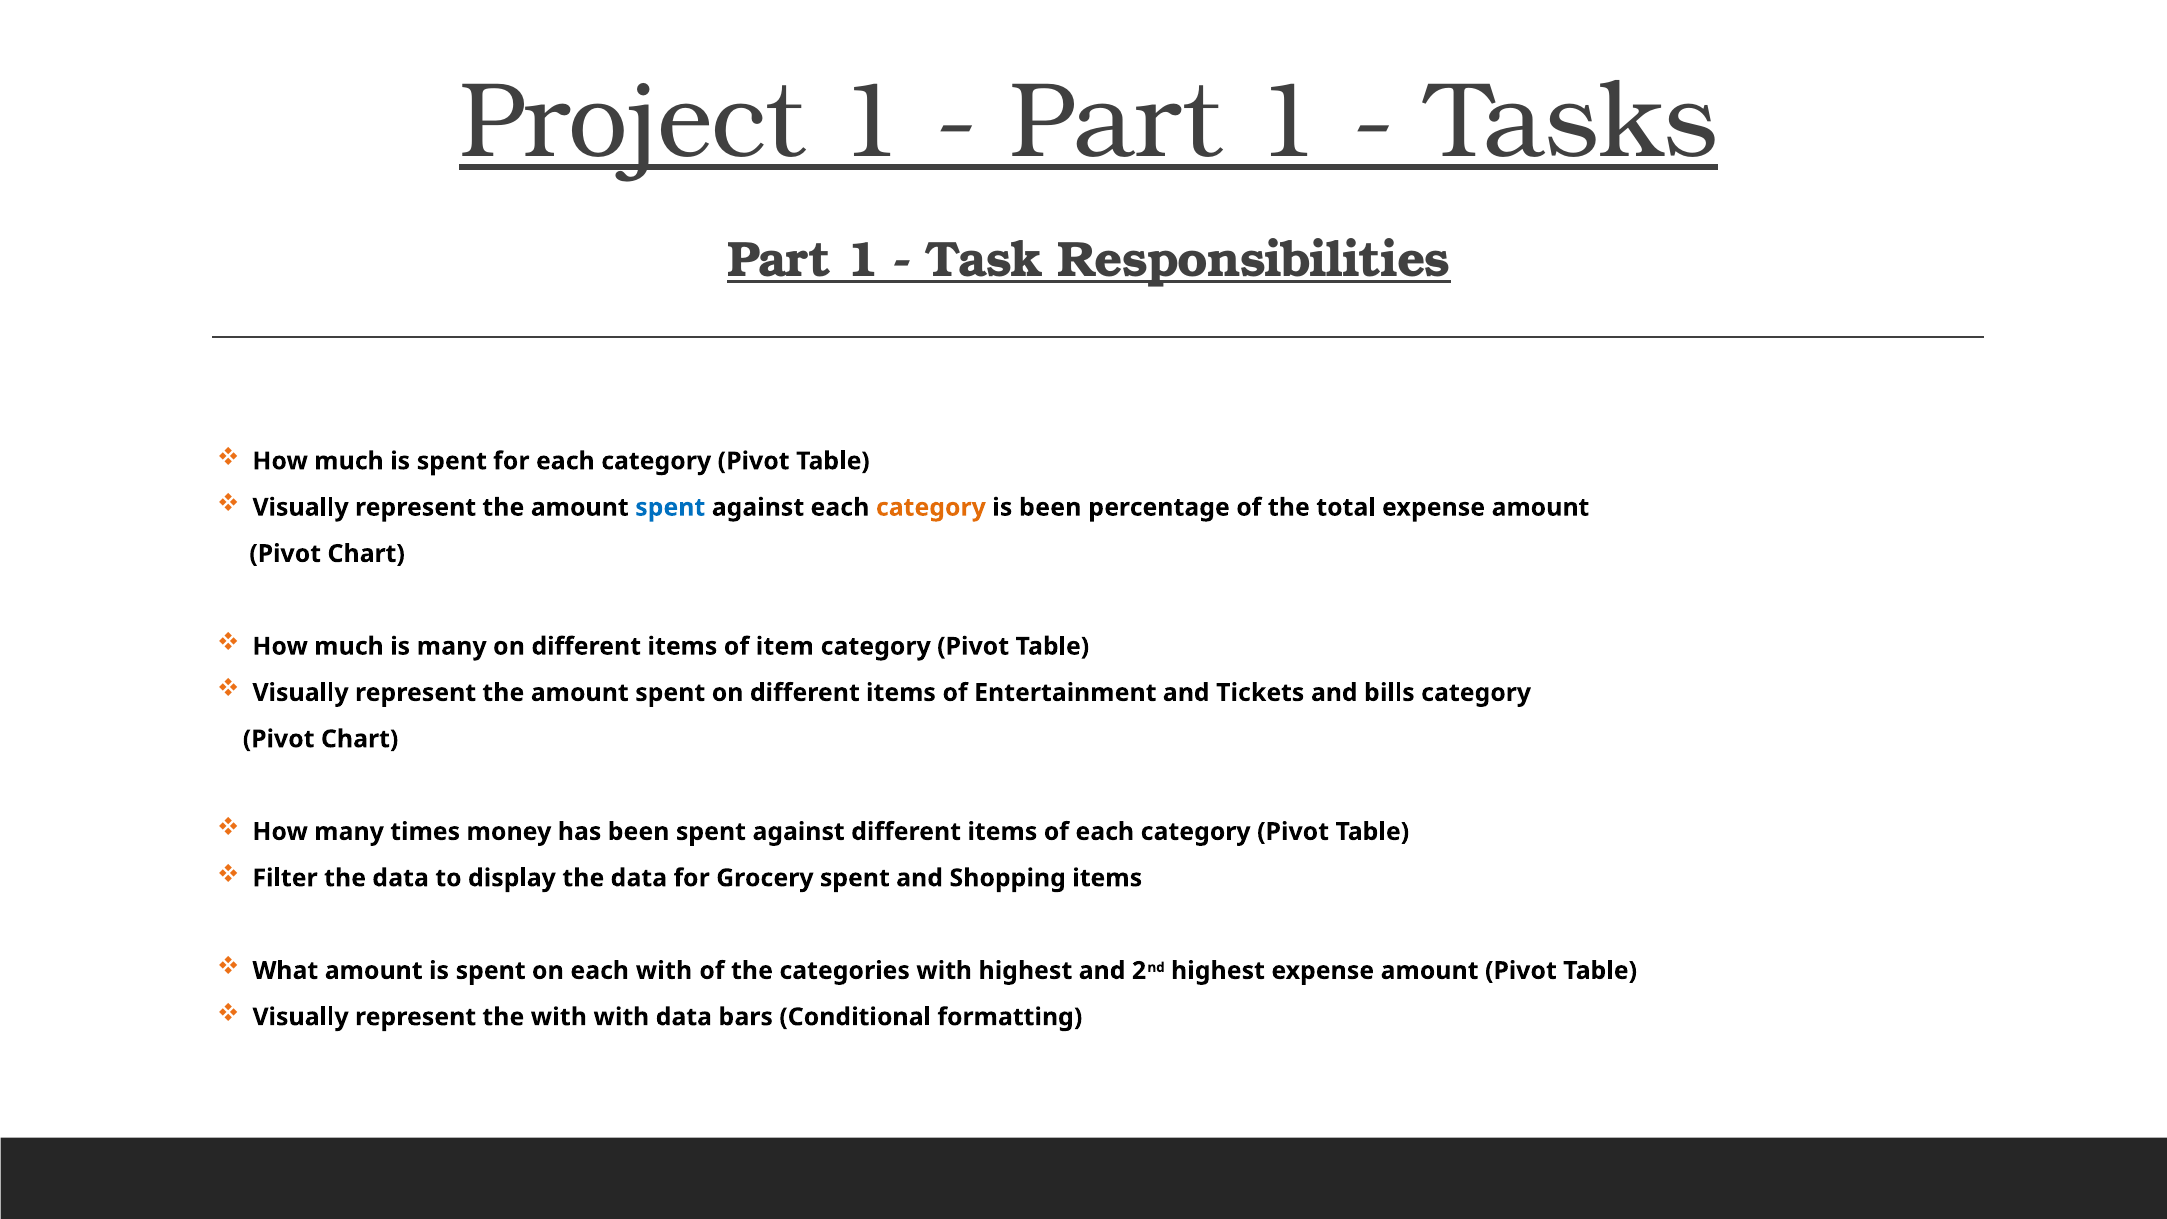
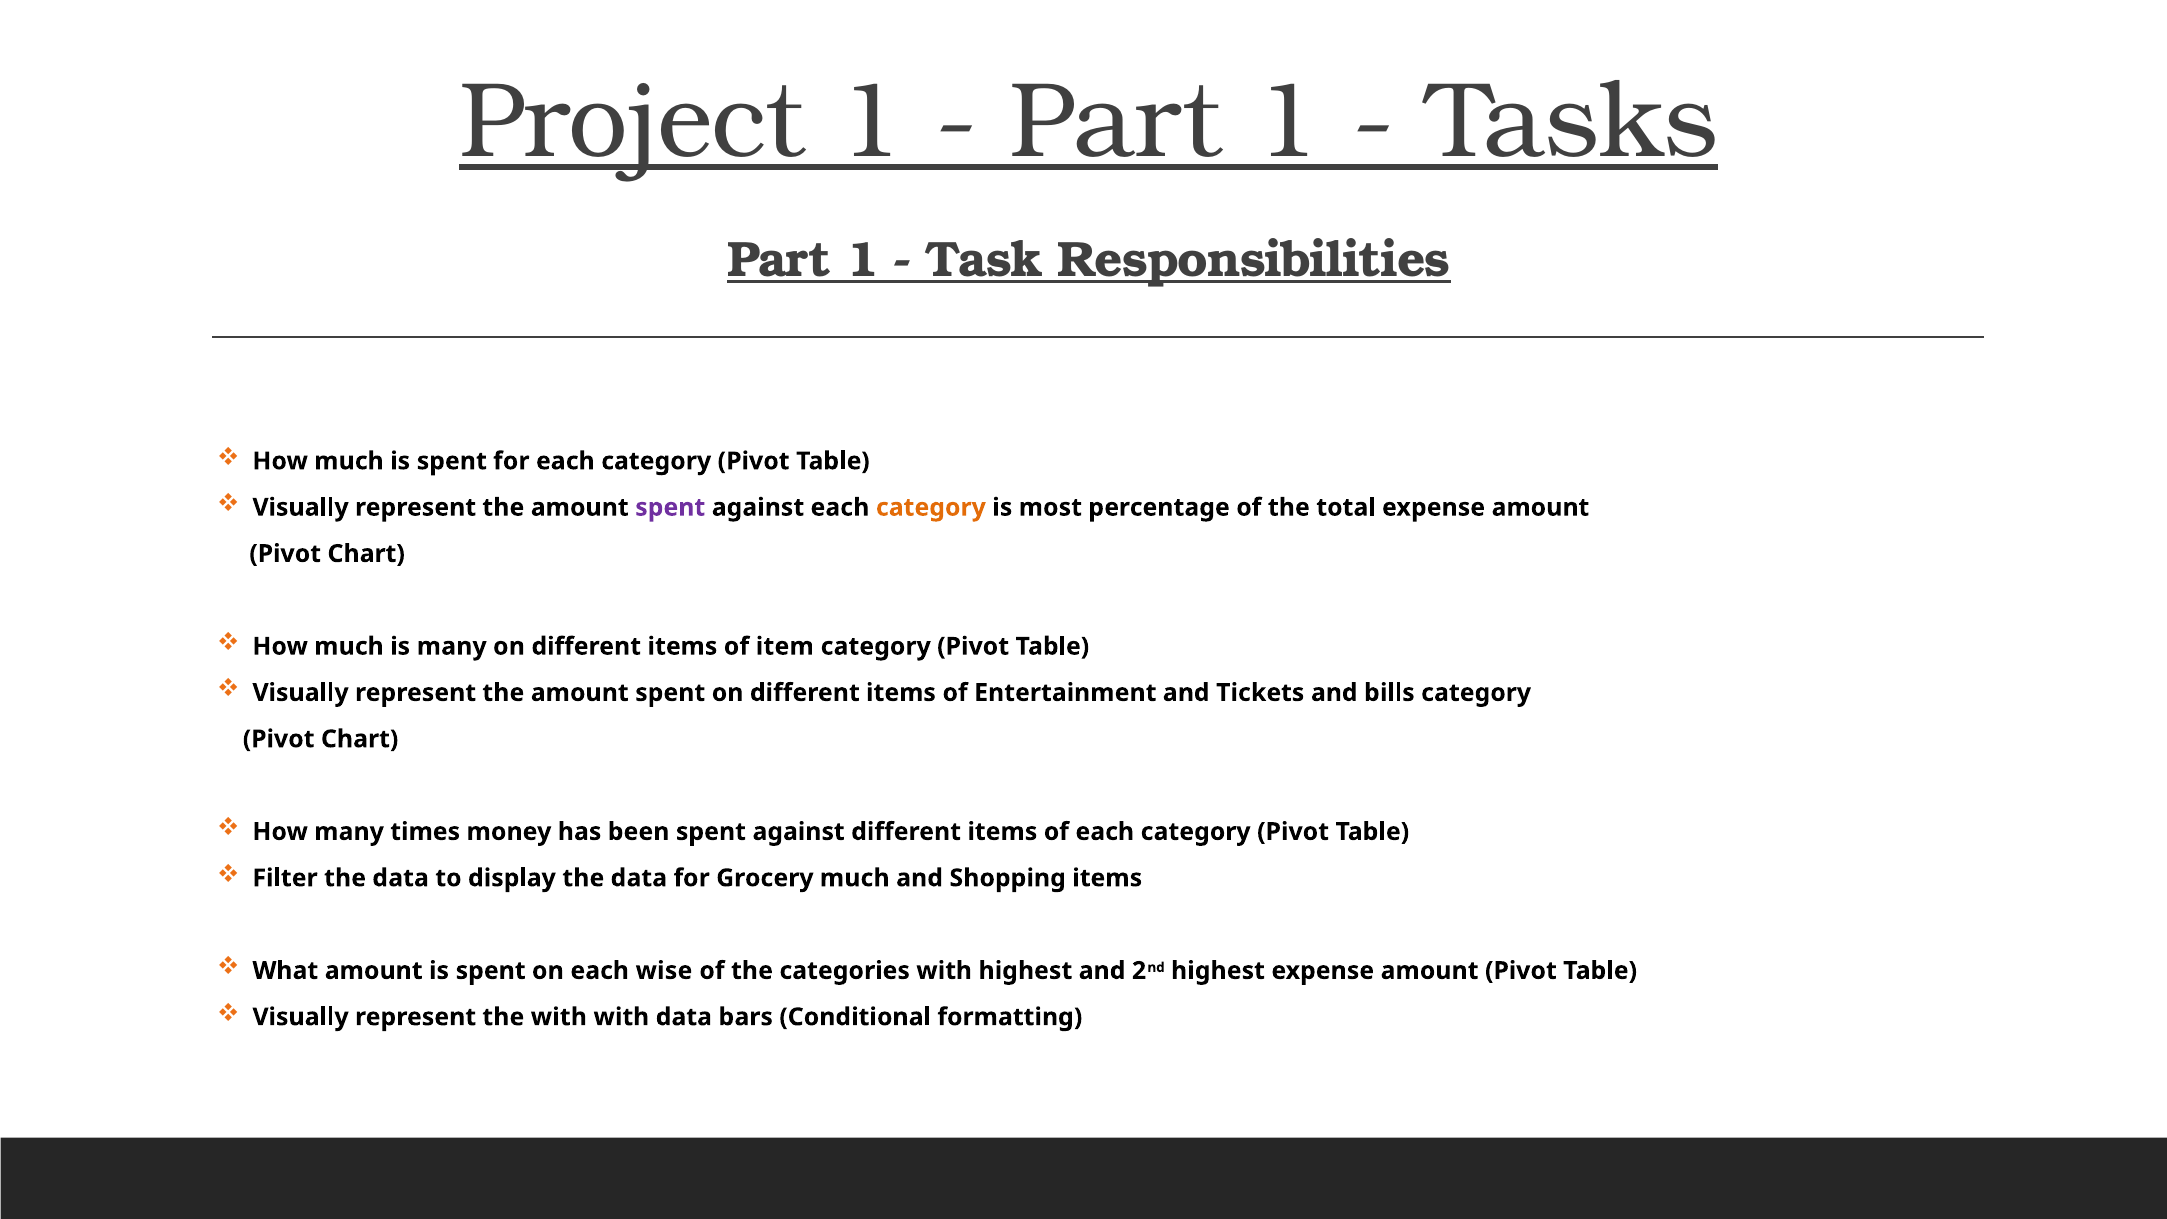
spent at (670, 507) colour: blue -> purple
is been: been -> most
Grocery spent: spent -> much
each with: with -> wise
